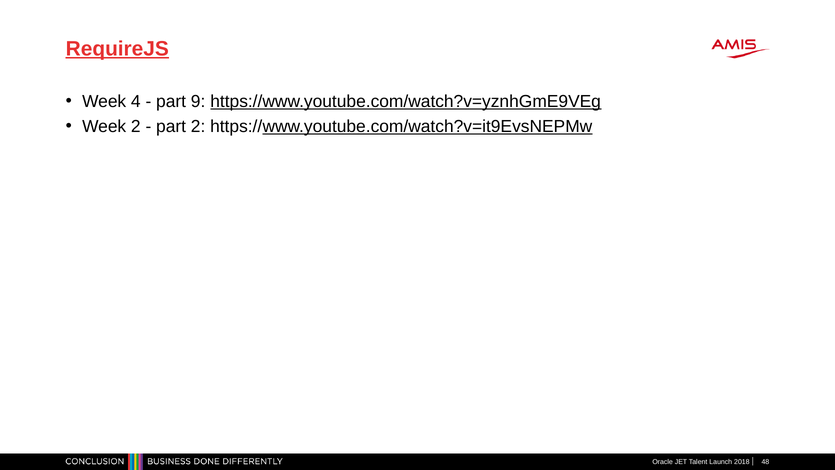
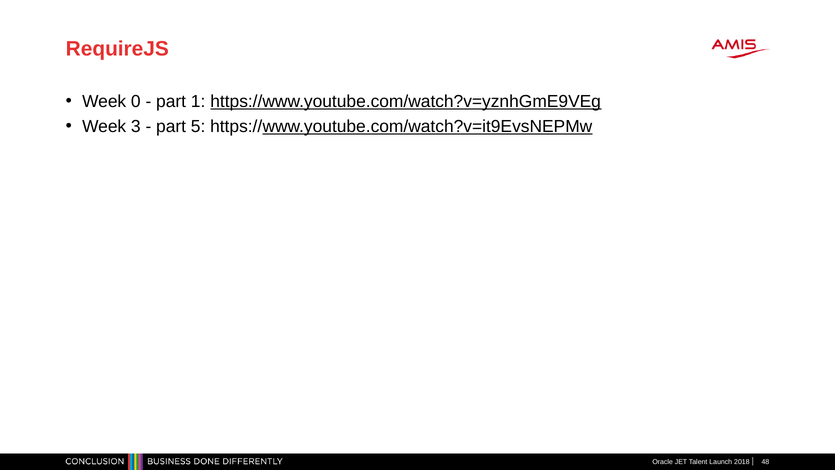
RequireJS underline: present -> none
4: 4 -> 0
9: 9 -> 1
Week 2: 2 -> 3
part 2: 2 -> 5
